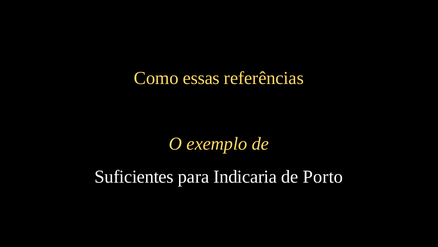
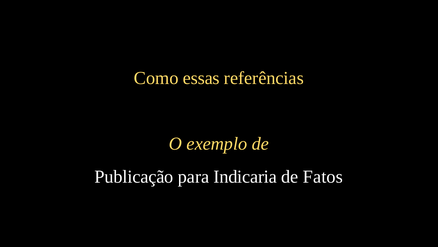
Suficientes: Suficientes -> Publicação
Porto: Porto -> Fatos
